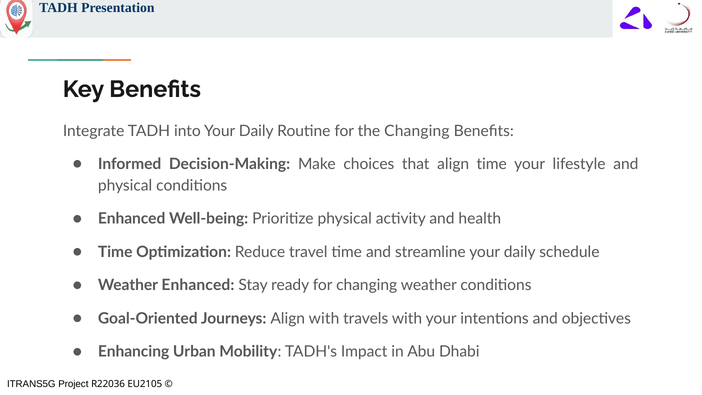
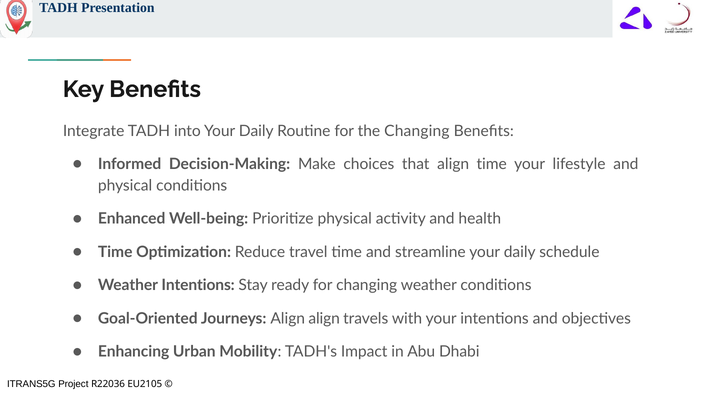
Weather Enhanced: Enhanced -> Intentions
Align with: with -> align
